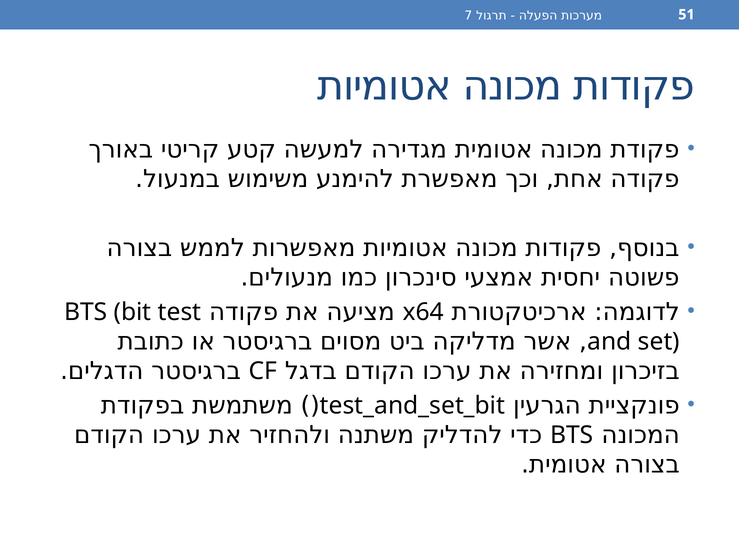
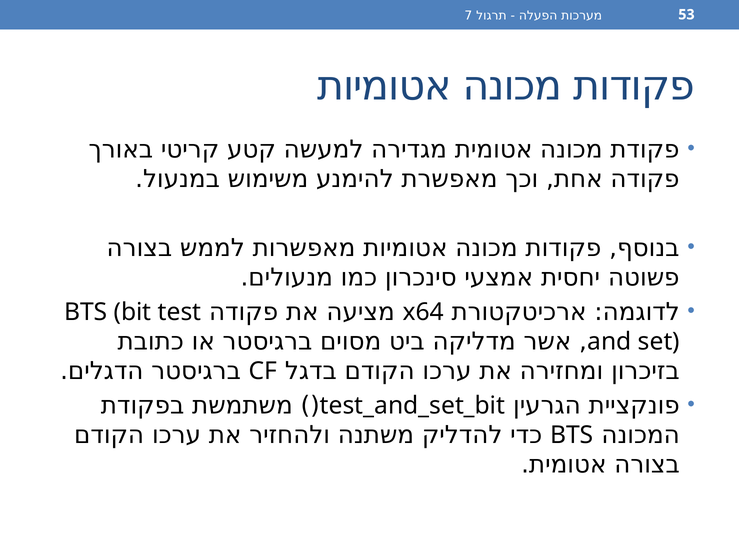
51: 51 -> 53
